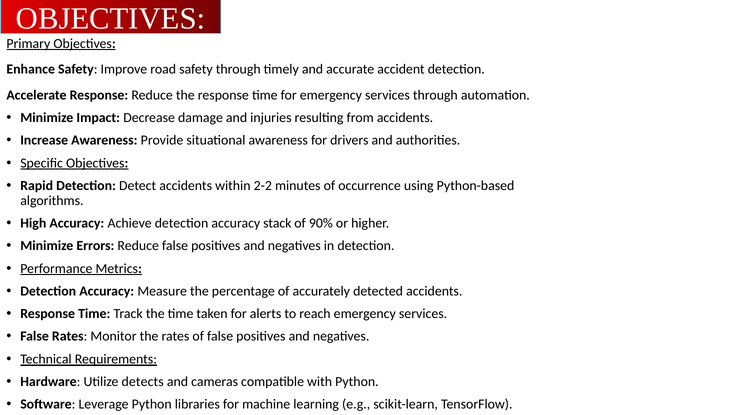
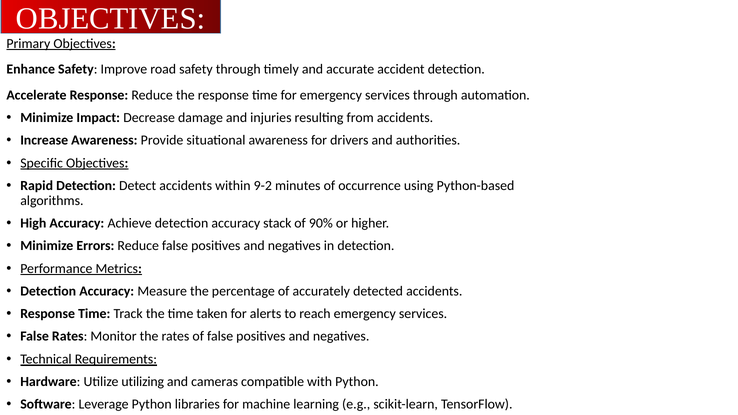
2-2: 2-2 -> 9-2
detects: detects -> utilizing
